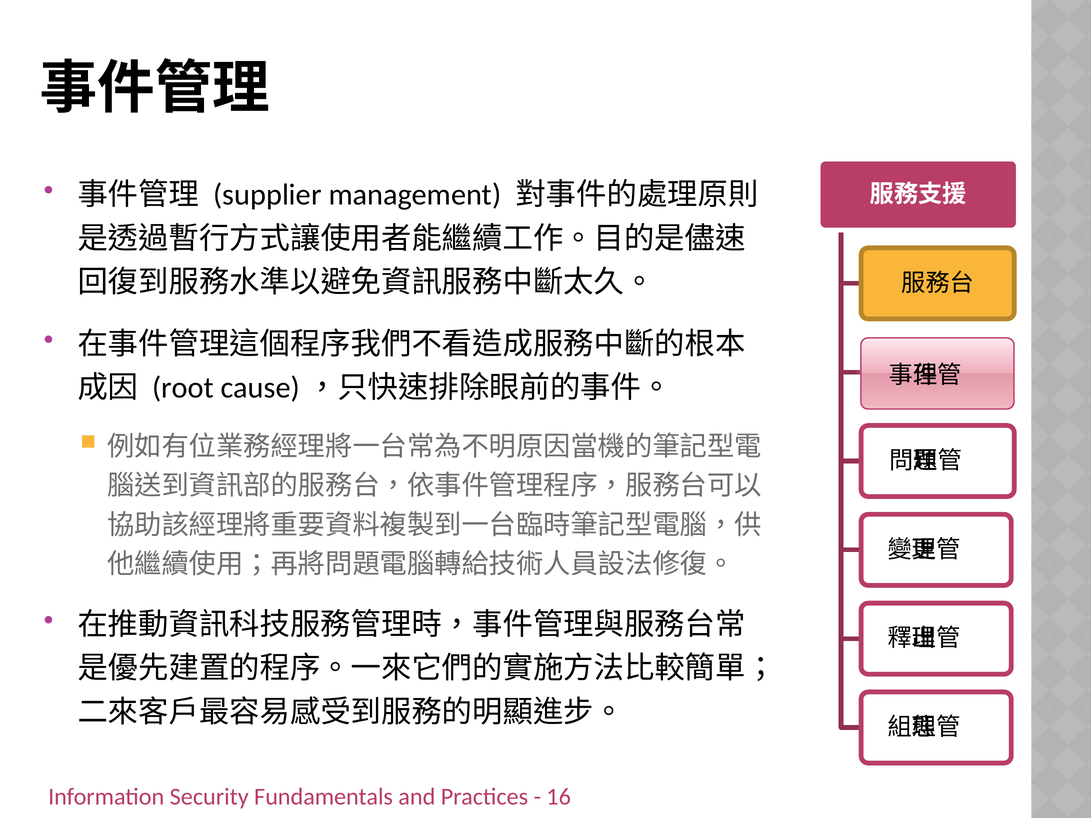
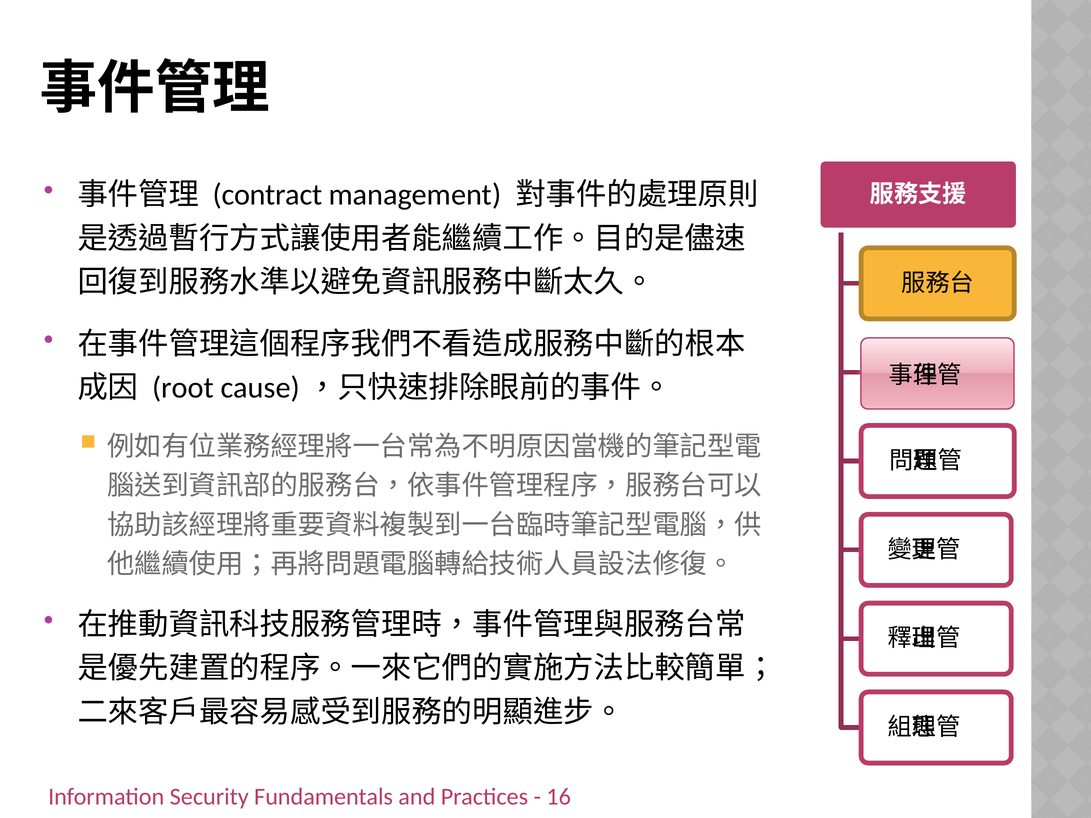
supplier: supplier -> contract
